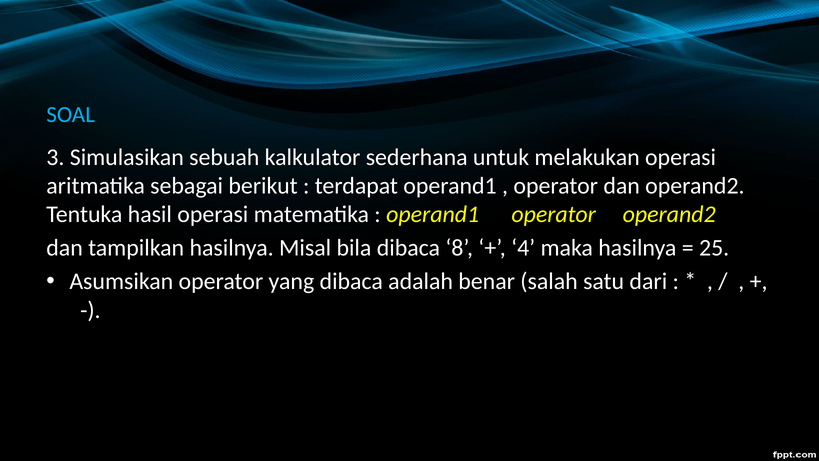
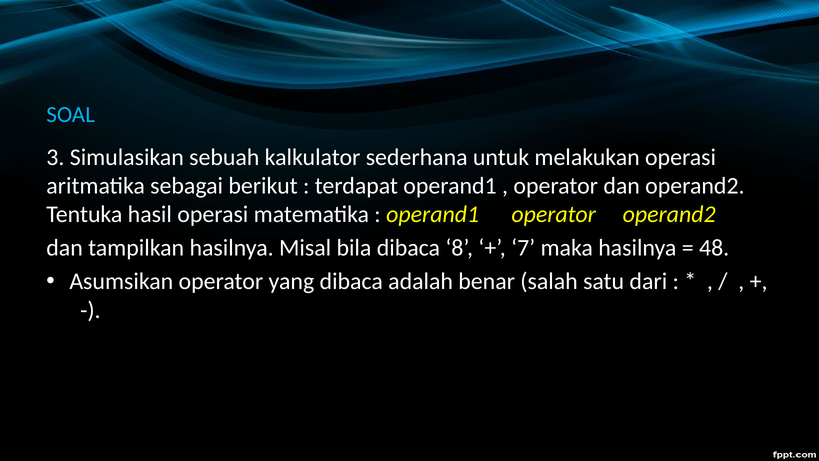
4: 4 -> 7
25: 25 -> 48
